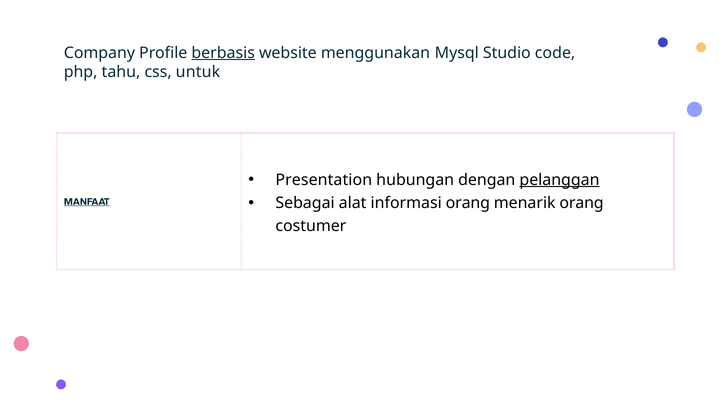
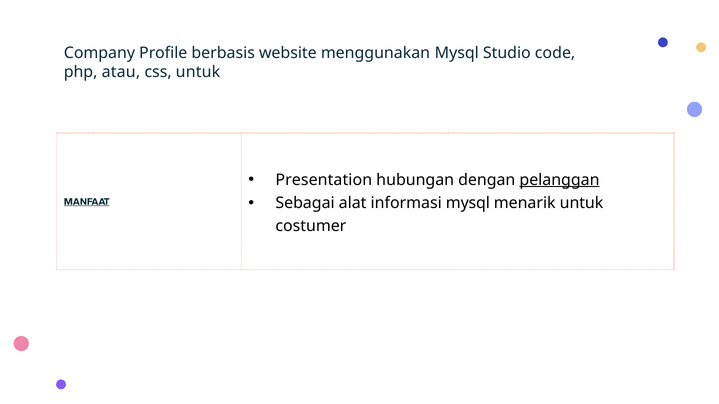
berbasis underline: present -> none
tahu: tahu -> atau
informasi orang: orang -> mysql
menarik orang: orang -> untuk
